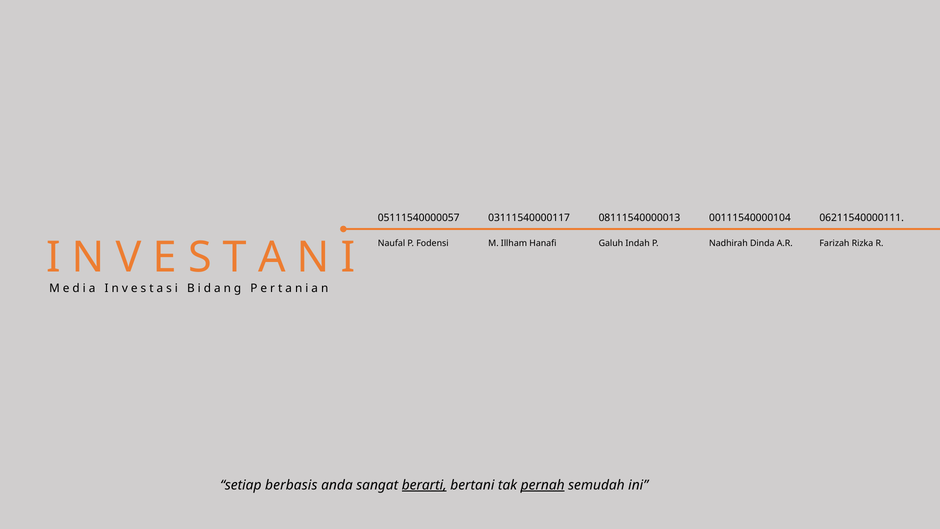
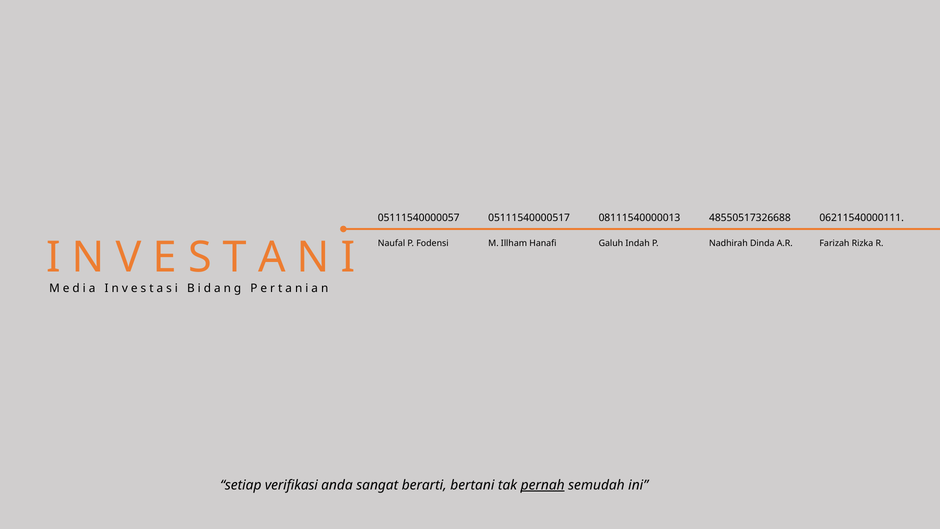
03111540000117: 03111540000117 -> 05111540000517
00111540000104: 00111540000104 -> 48550517326688
berbasis: berbasis -> verifikasi
berarti underline: present -> none
